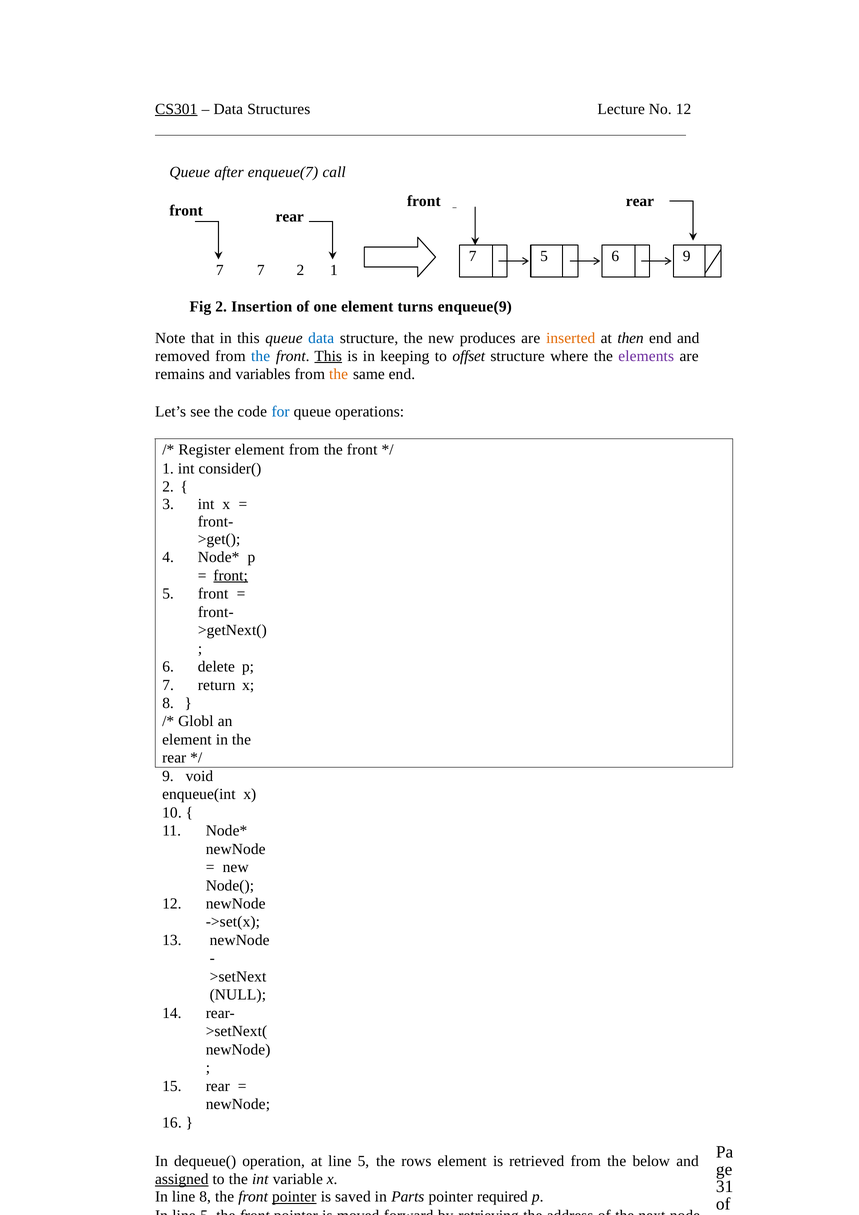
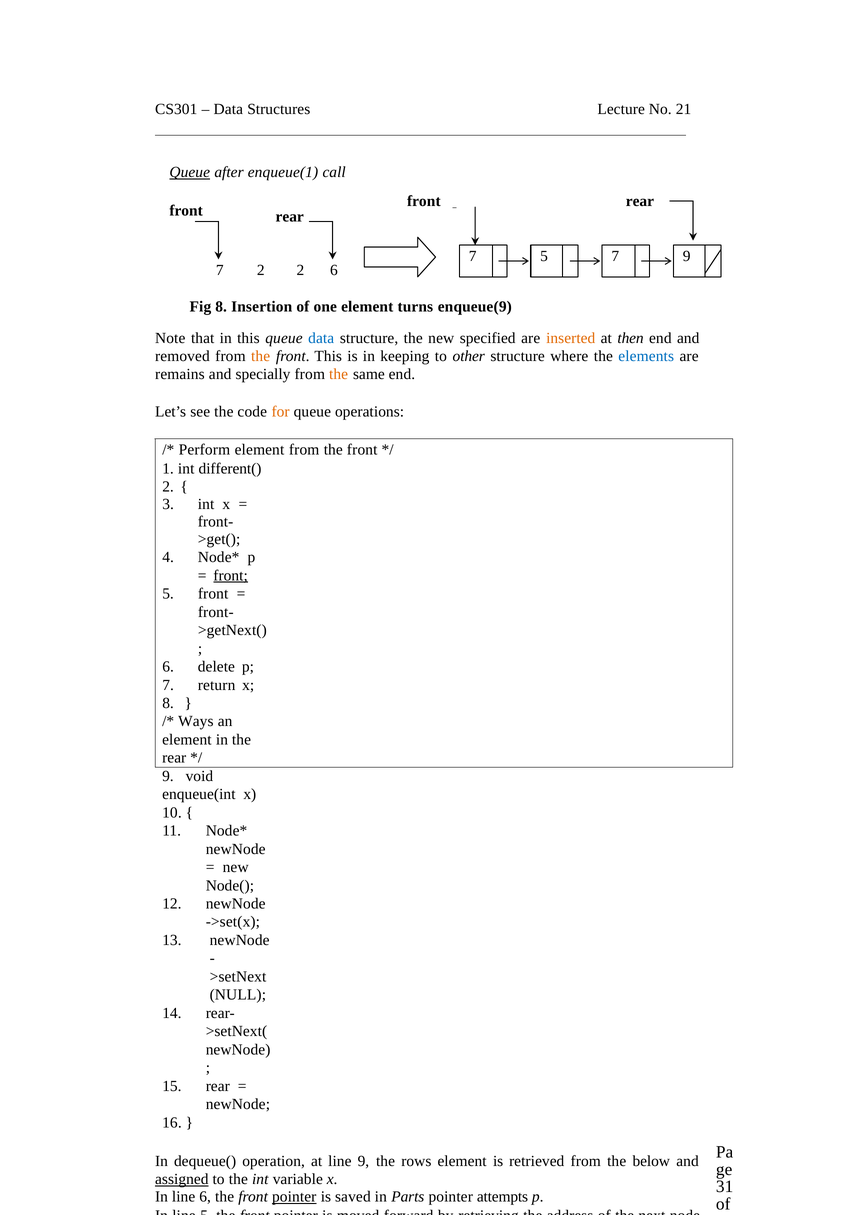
CS301 underline: present -> none
No 12: 12 -> 21
Queue at (190, 172) underline: none -> present
enqueue(7: enqueue(7 -> enqueue(1
5 6: 6 -> 7
7 7: 7 -> 2
2 1: 1 -> 6
Fig 2: 2 -> 8
produces: produces -> specified
the at (261, 356) colour: blue -> orange
This at (328, 356) underline: present -> none
offset: offset -> other
elements colour: purple -> blue
variables: variables -> specially
for colour: blue -> orange
Register: Register -> Perform
consider(: consider( -> different(
Globl: Globl -> Ways
at line 5: 5 -> 9
8 at (205, 1198): 8 -> 6
required: required -> attempts
